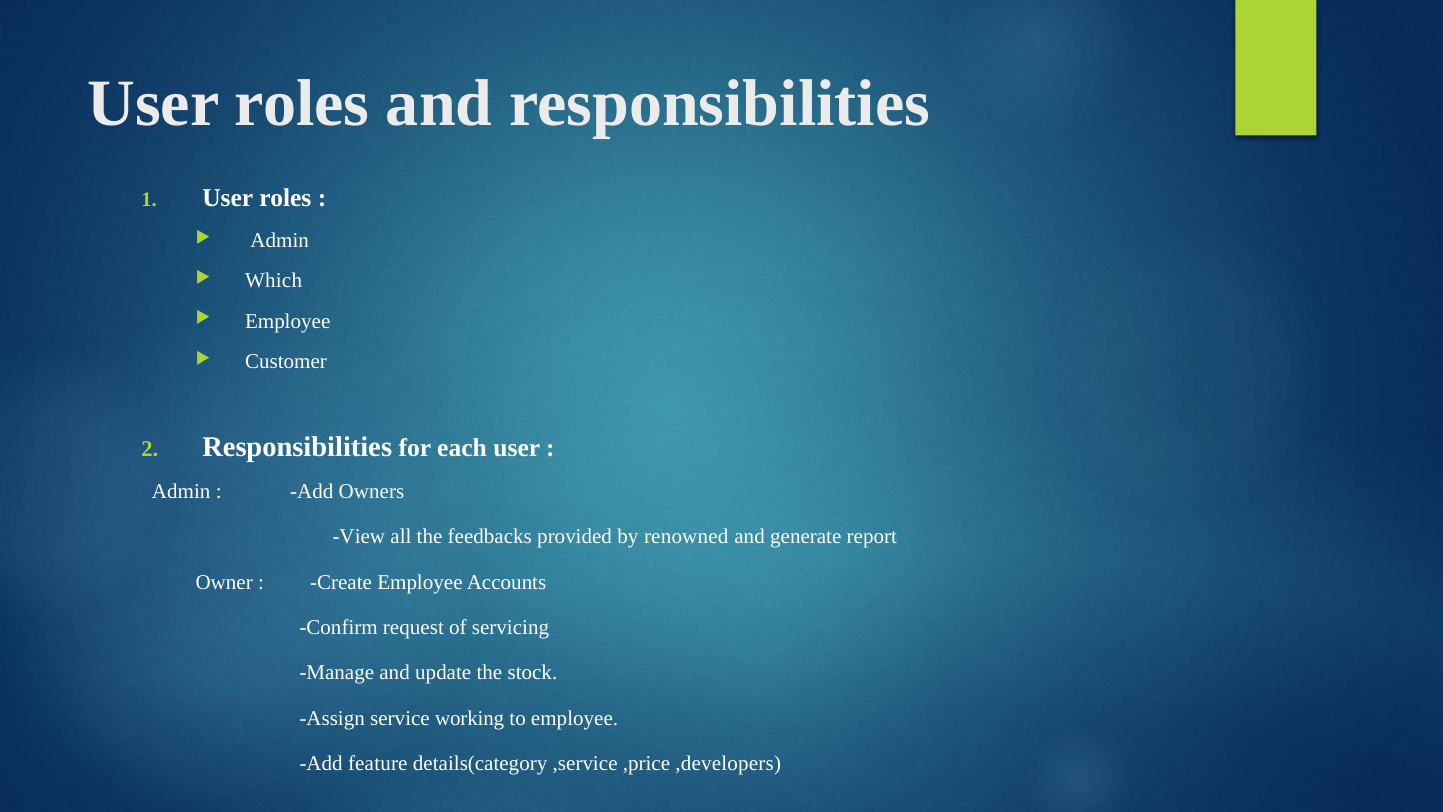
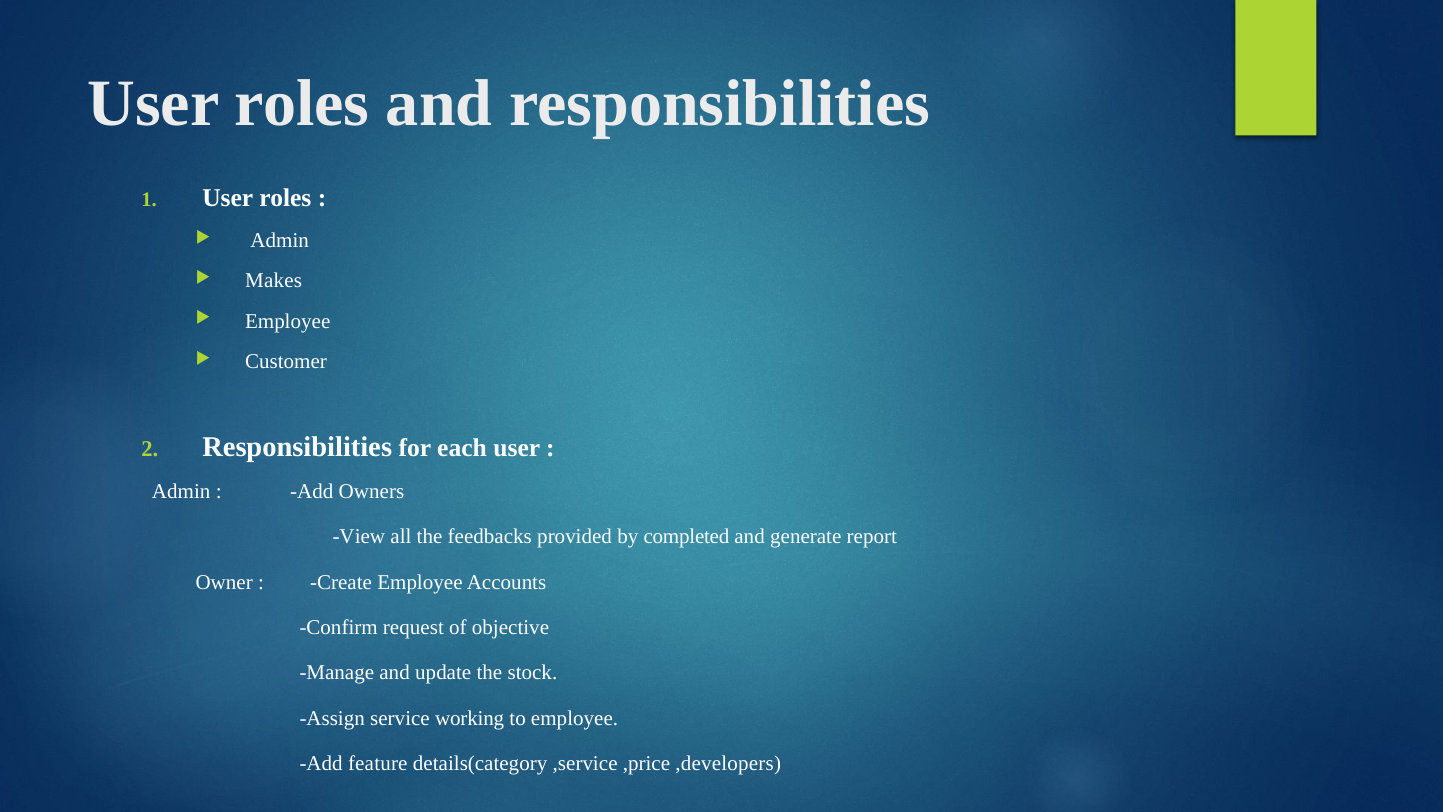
Which: Which -> Makes
renowned: renowned -> completed
servicing: servicing -> objective
